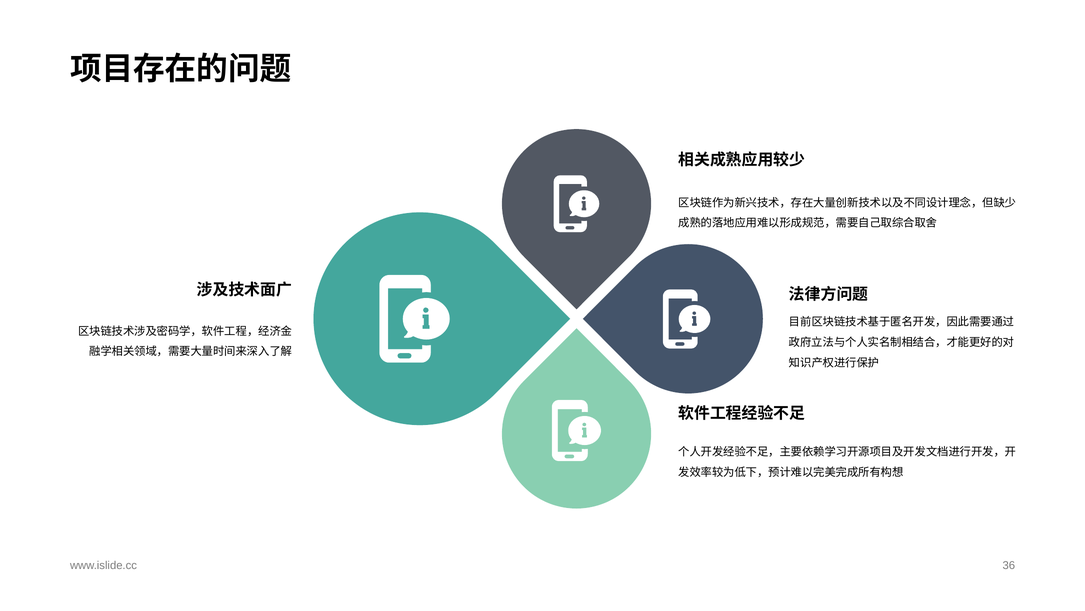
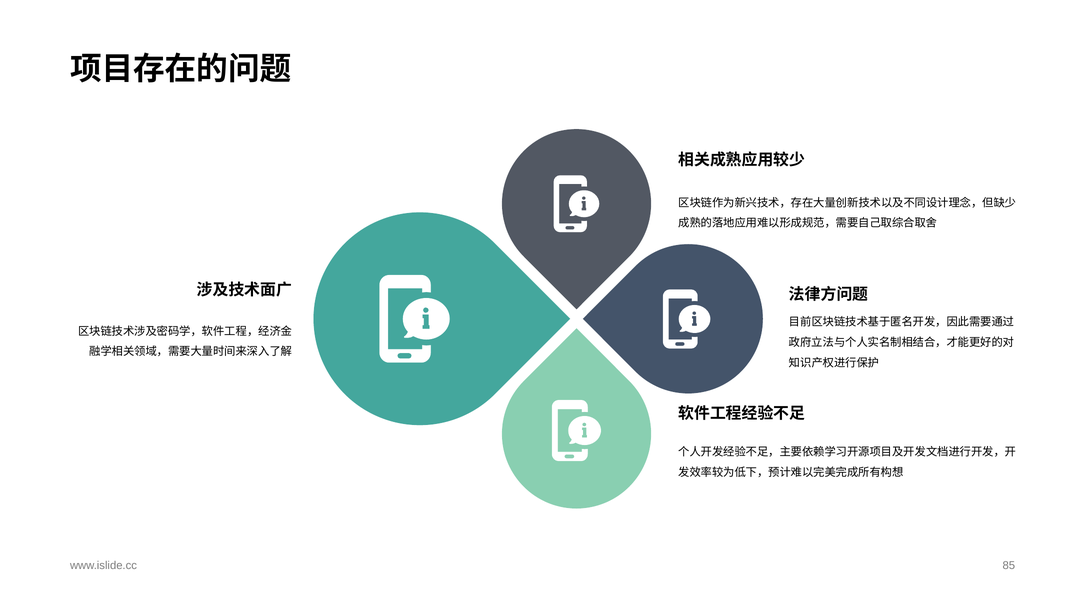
36: 36 -> 85
